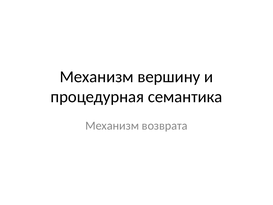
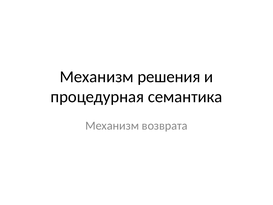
вершину: вершину -> решения
